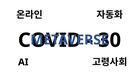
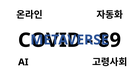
30: 30 -> 89
